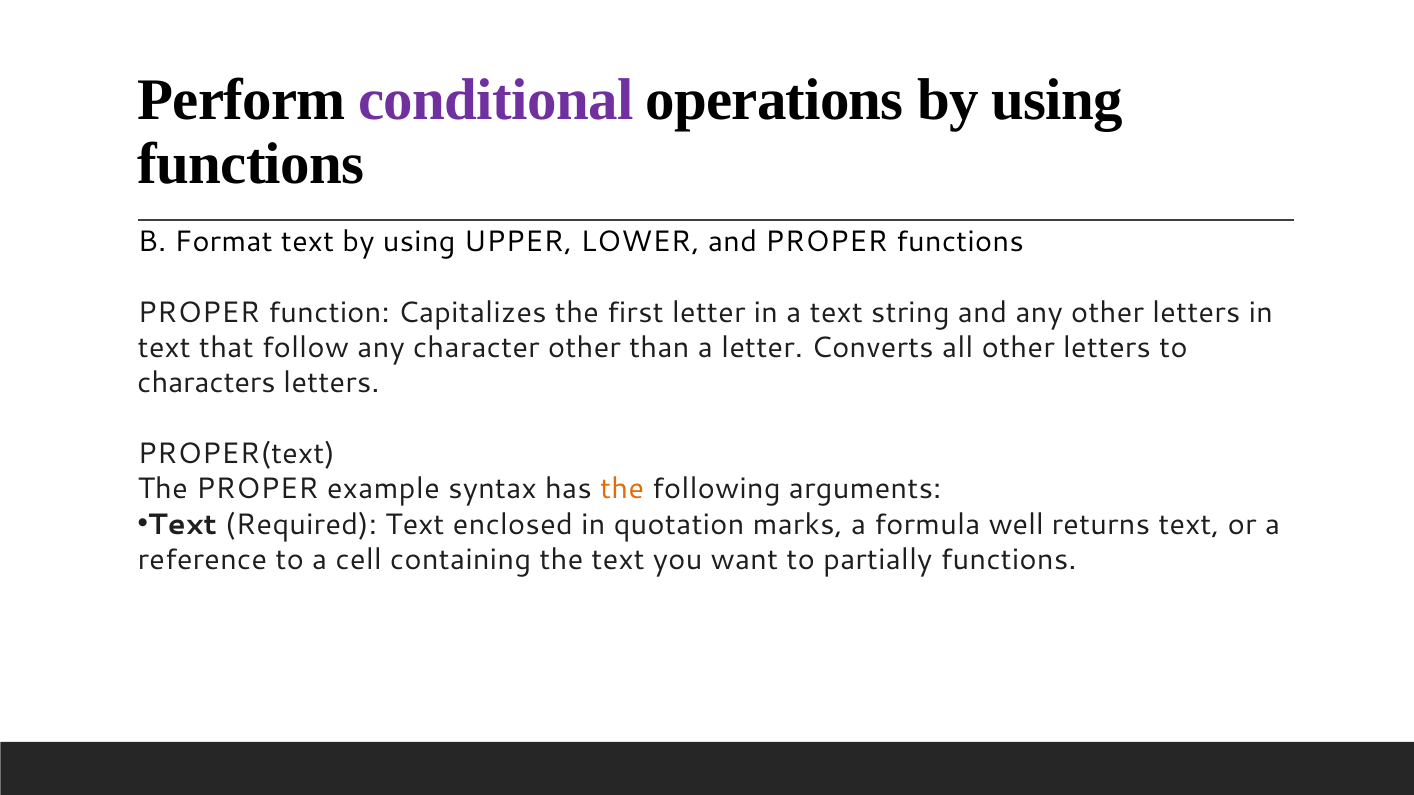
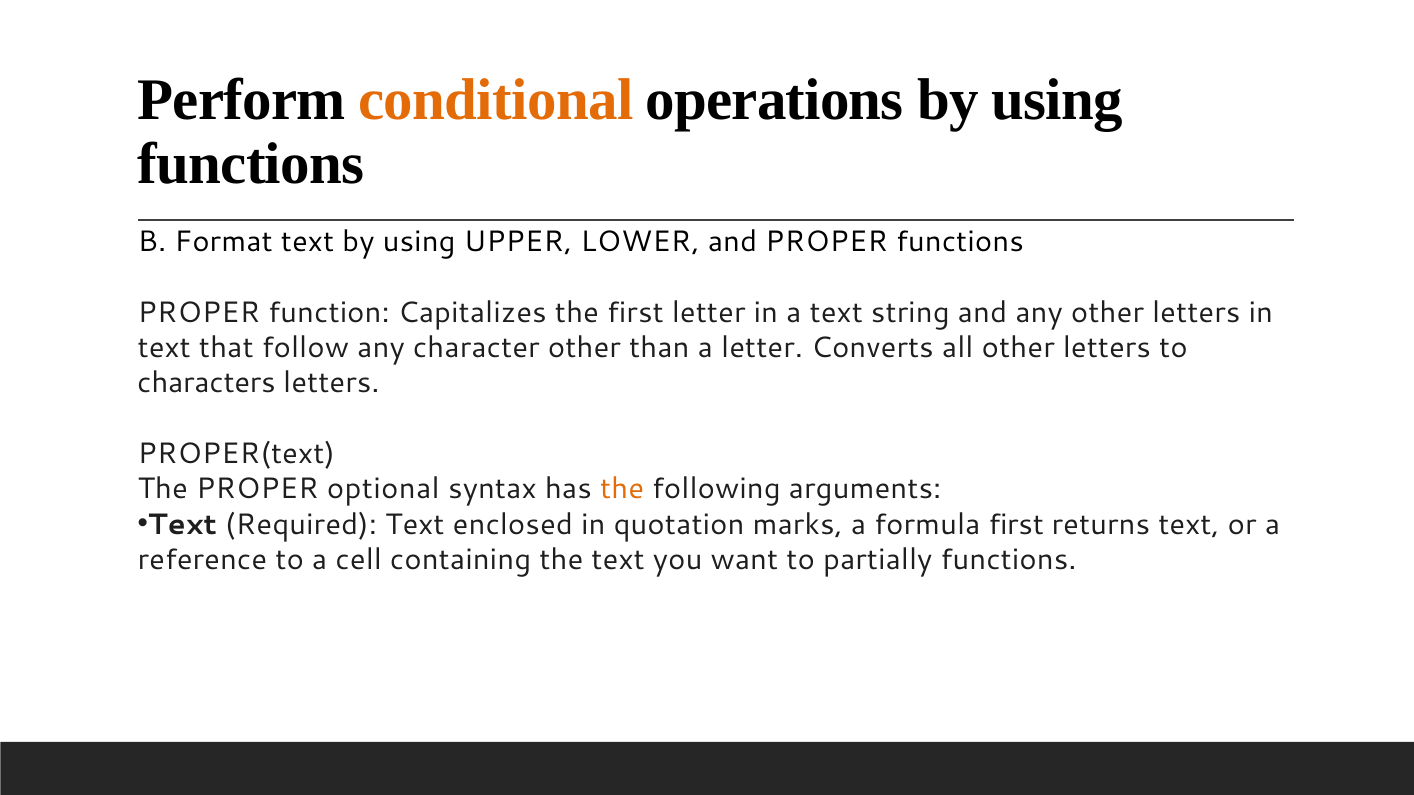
conditional colour: purple -> orange
example: example -> optional
formula well: well -> first
